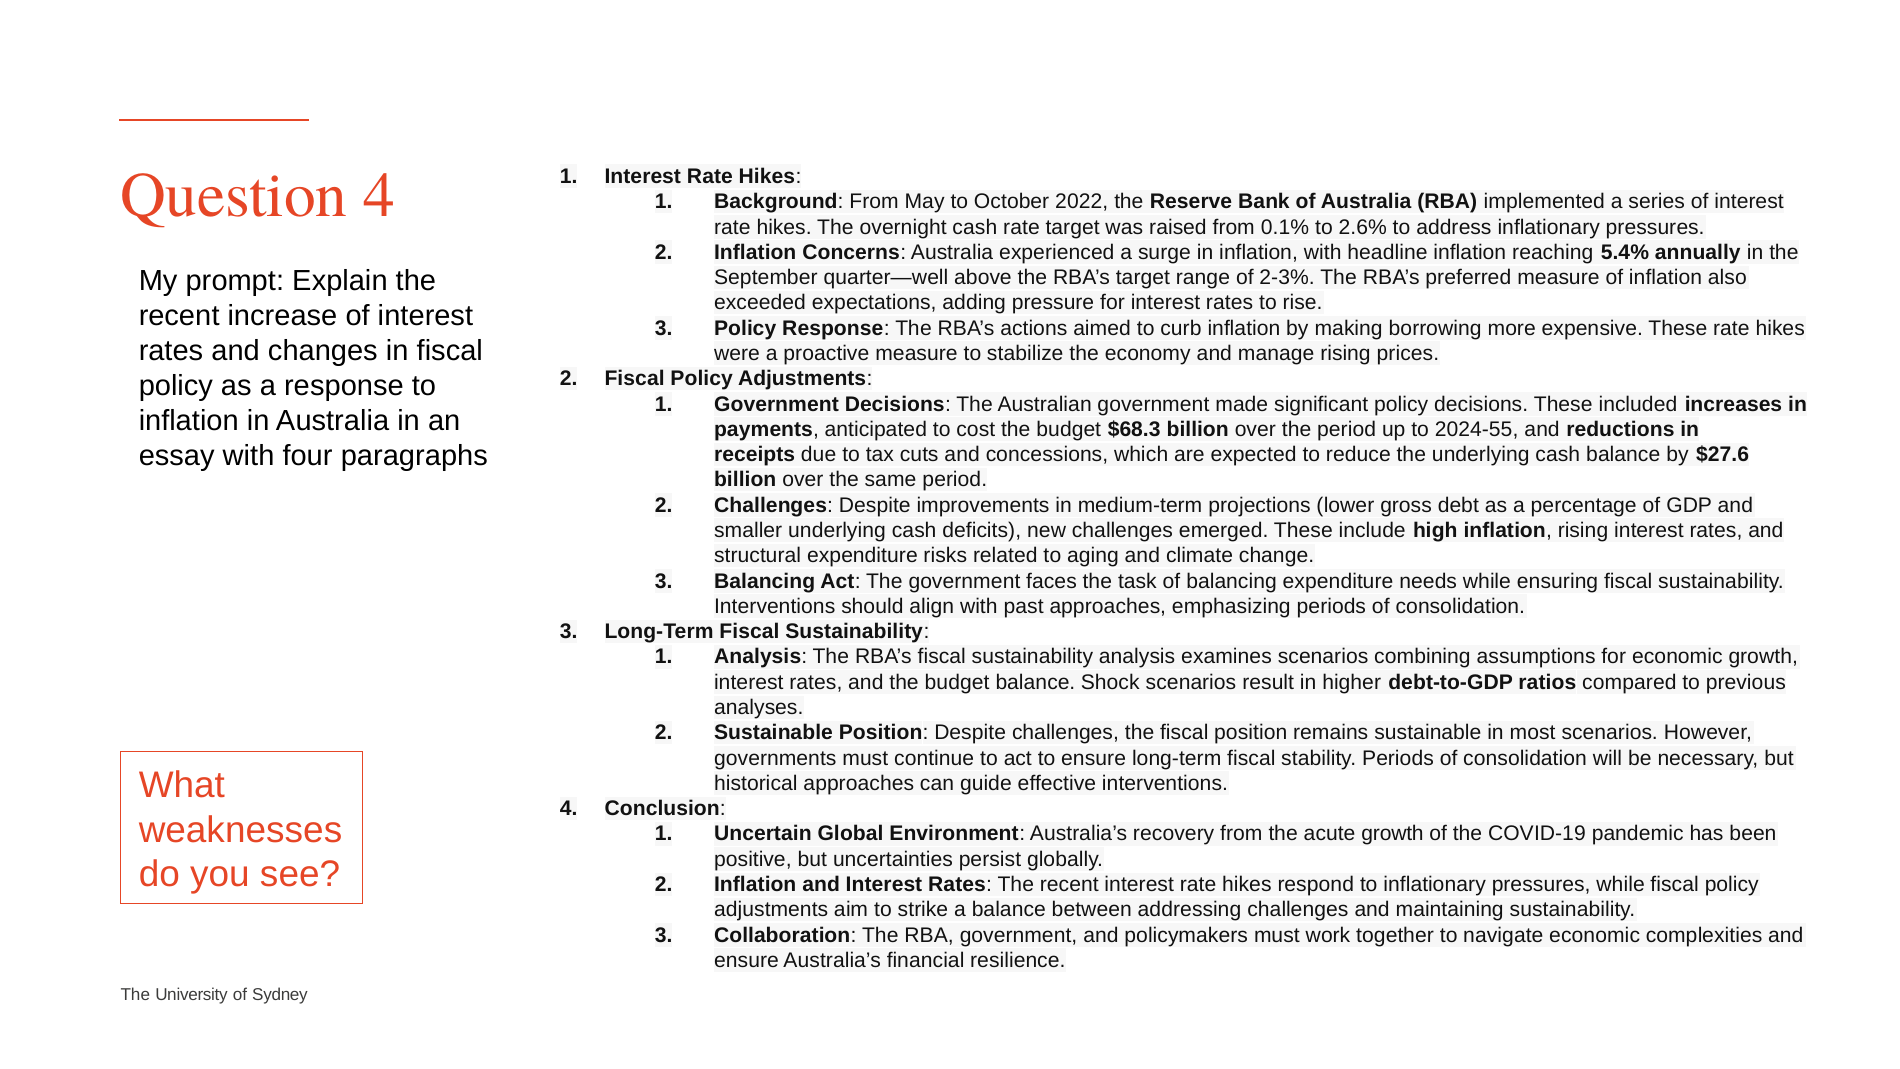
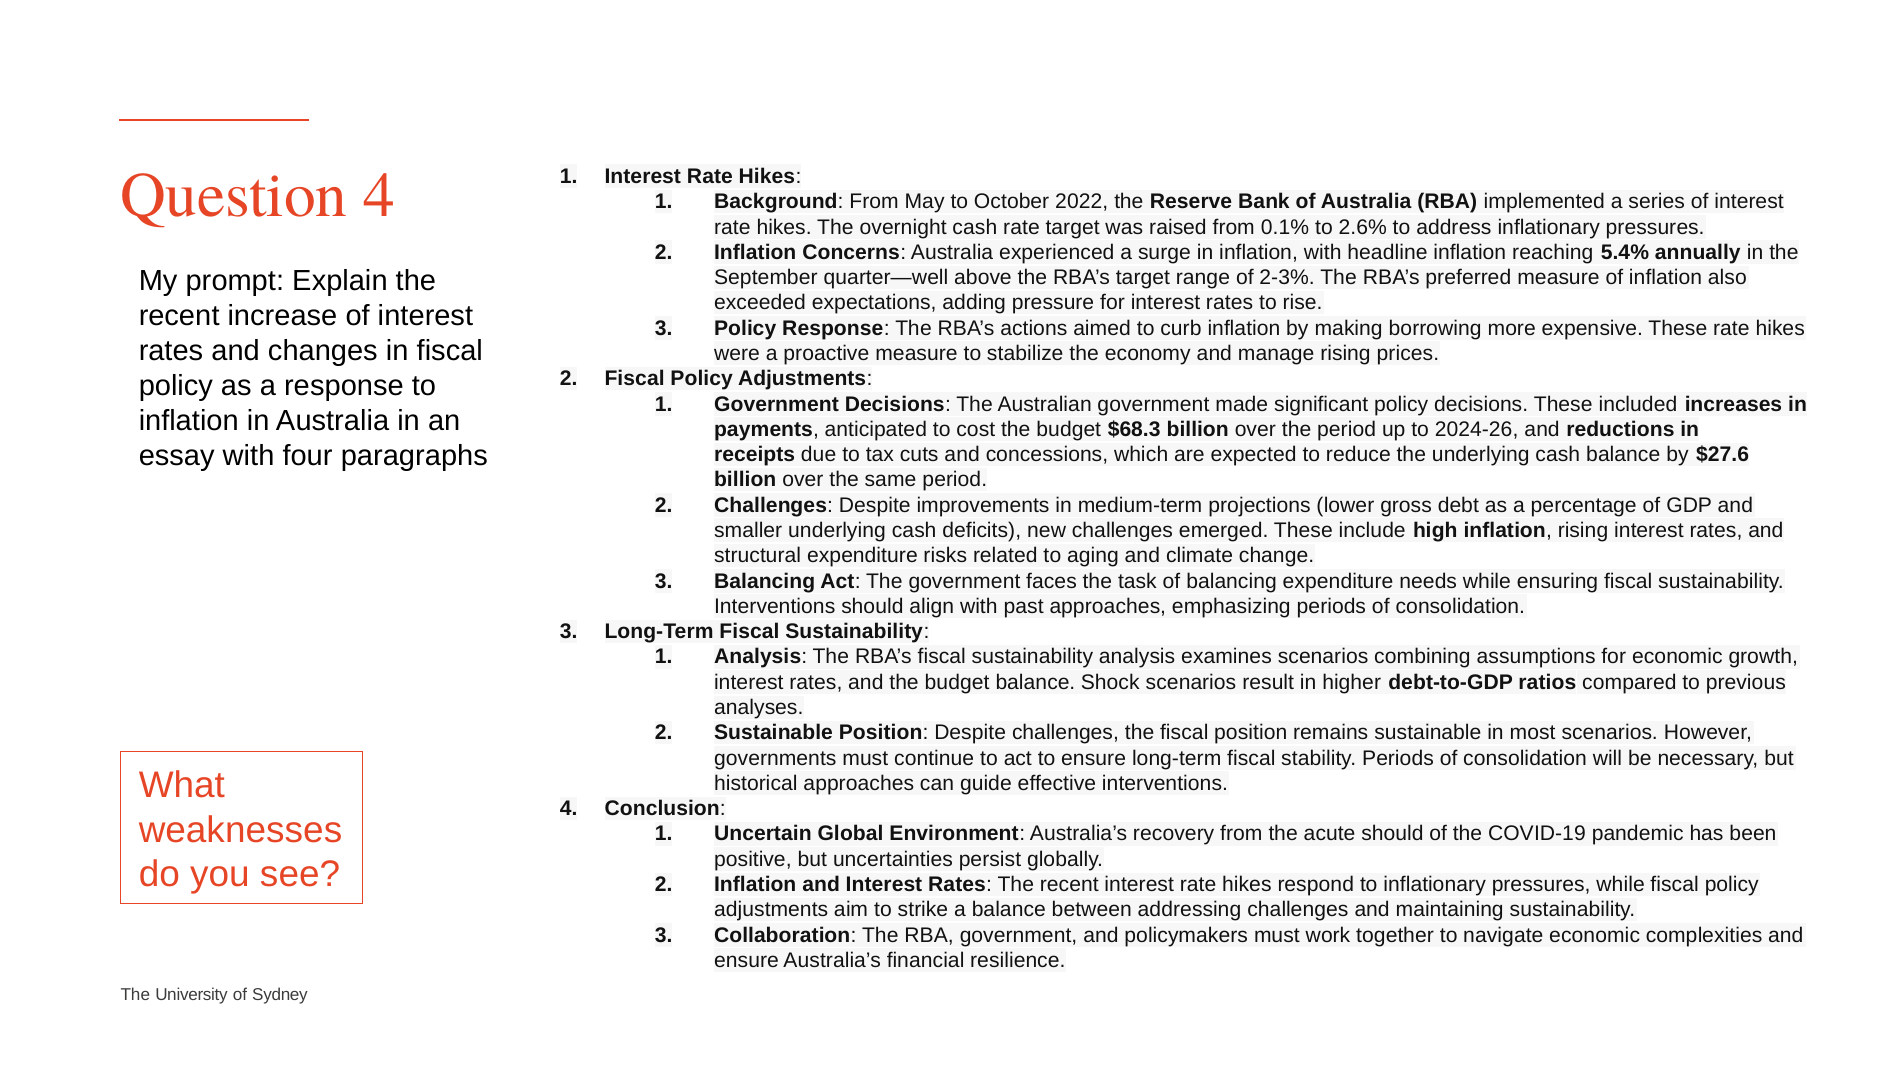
2024-55: 2024-55 -> 2024-26
acute growth: growth -> should
